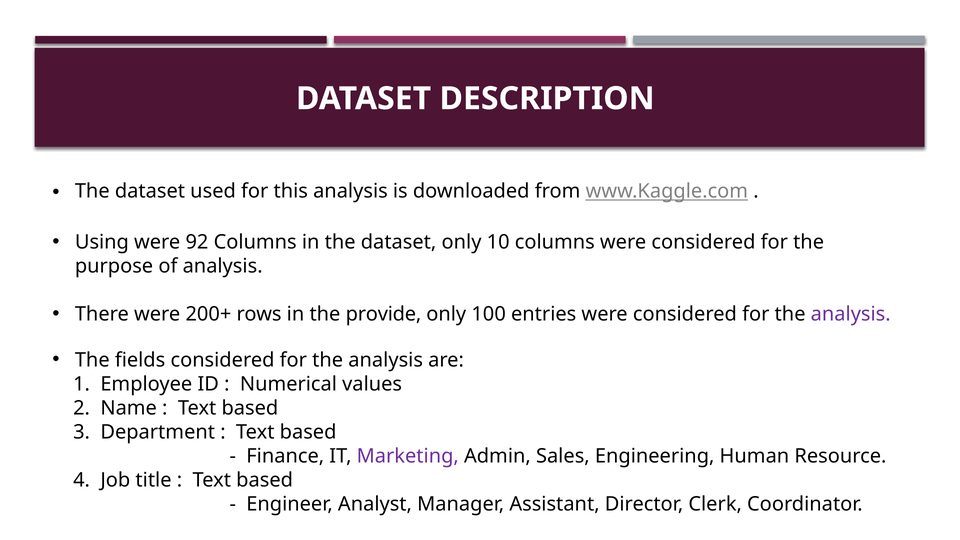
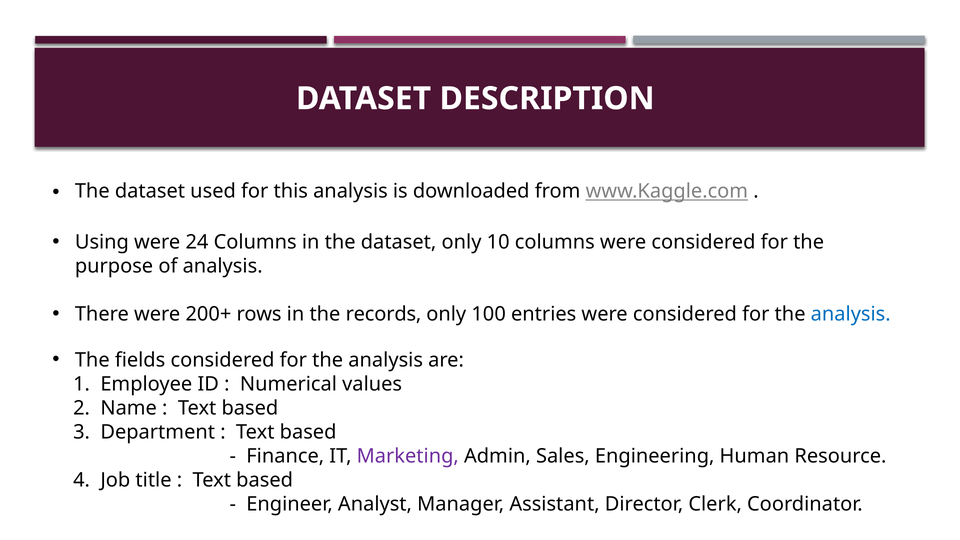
92: 92 -> 24
provide: provide -> records
analysis at (851, 314) colour: purple -> blue
